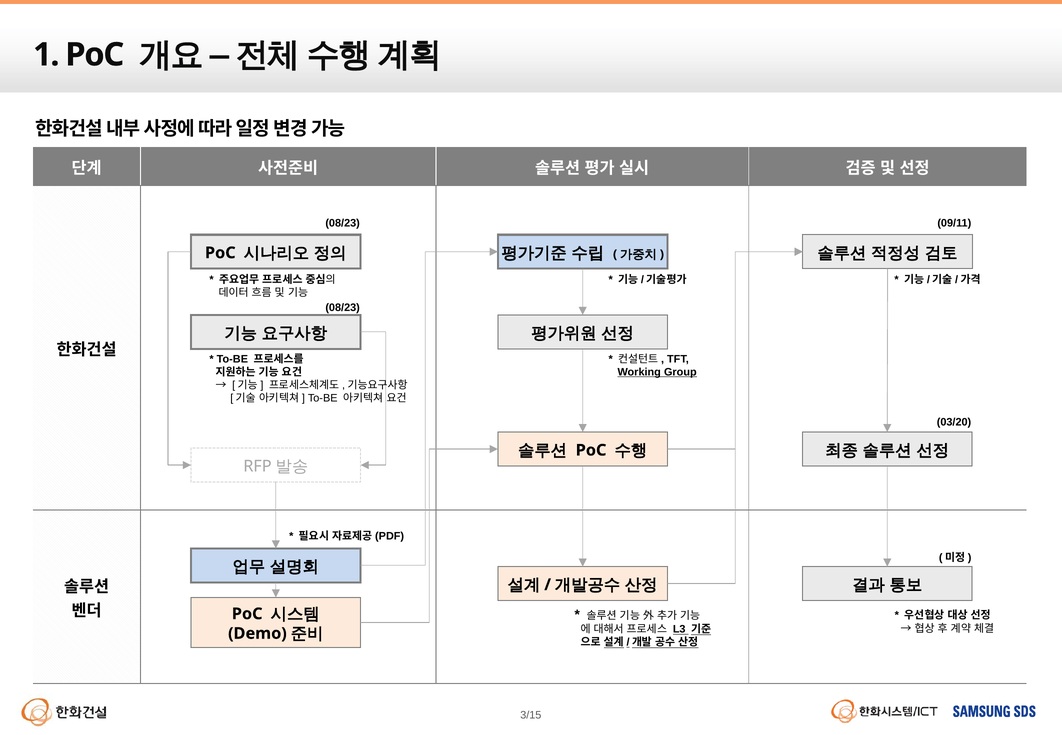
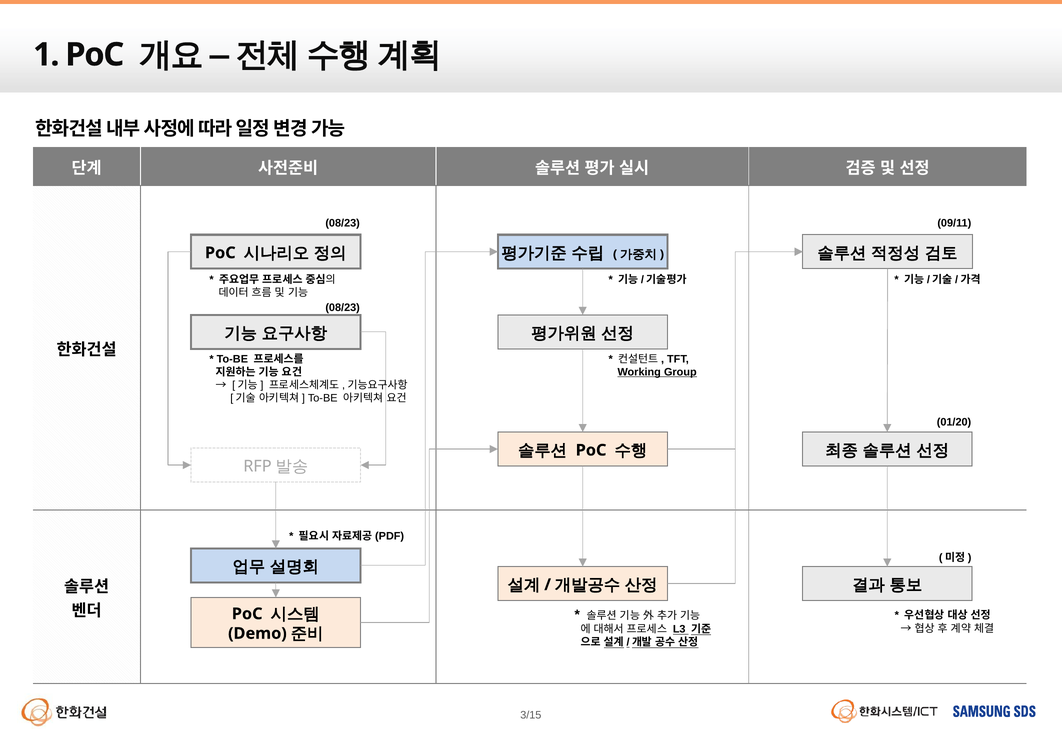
03/20: 03/20 -> 01/20
